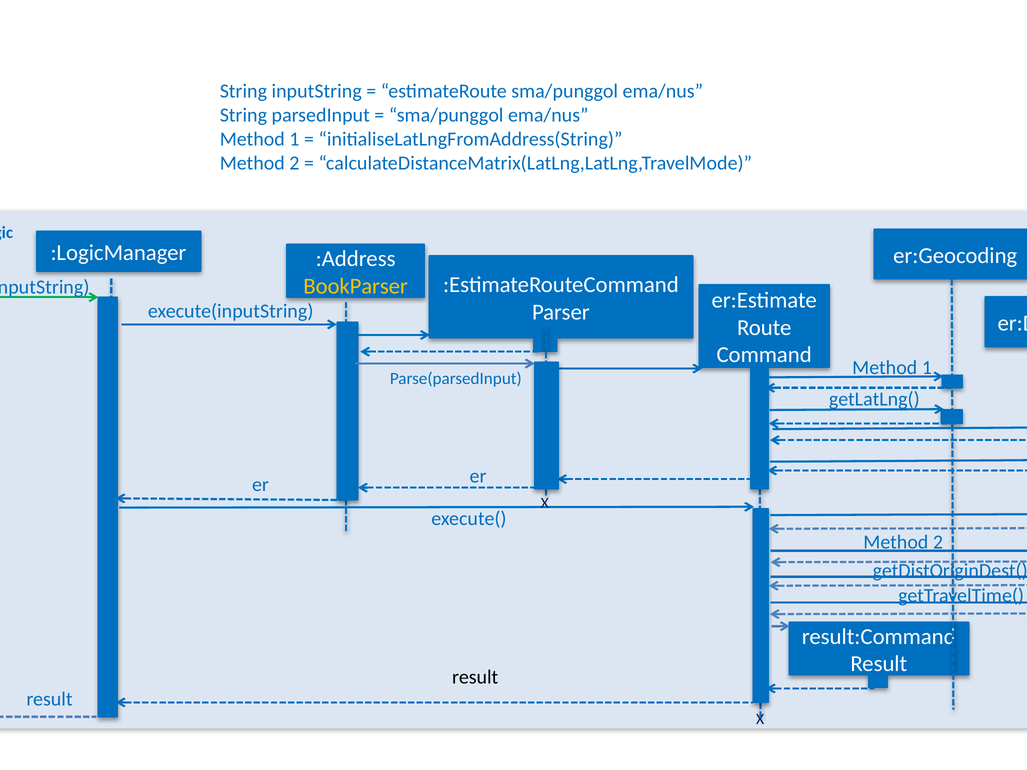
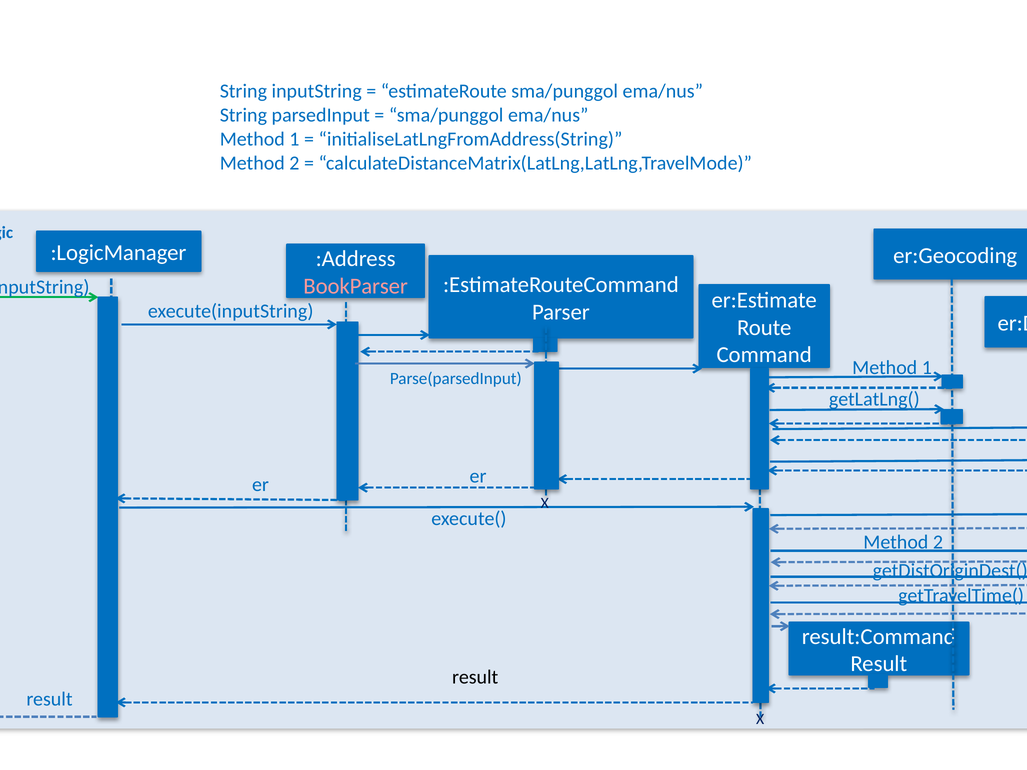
BookParser colour: yellow -> pink
